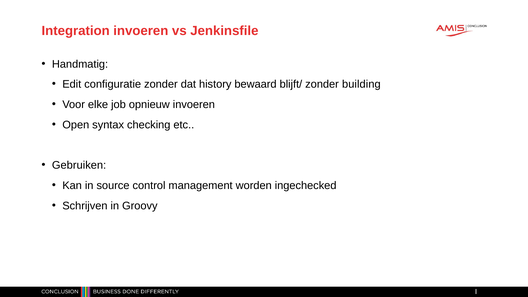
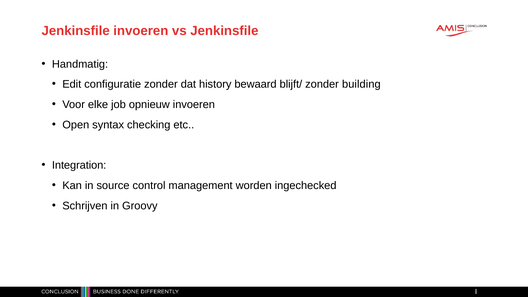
Integration at (76, 31): Integration -> Jenkinsfile
Gebruiken: Gebruiken -> Integration
